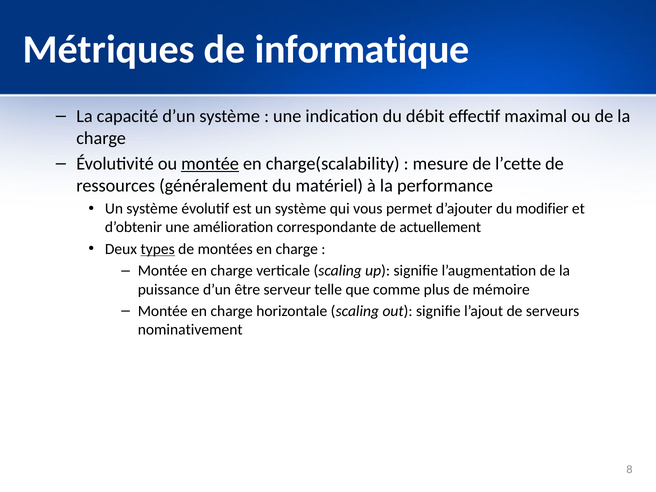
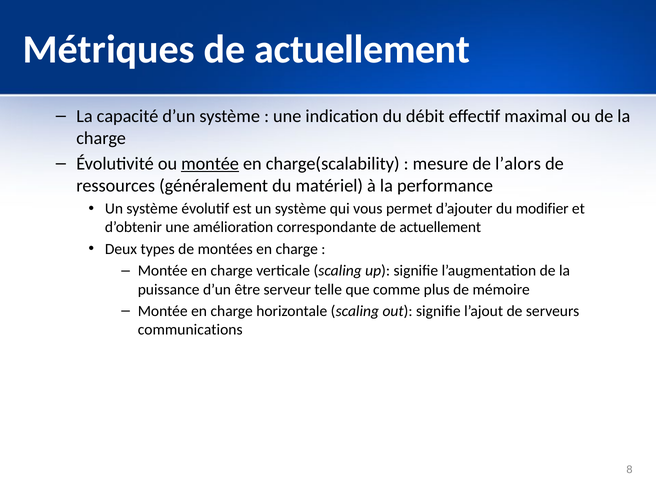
Métriques de informatique: informatique -> actuellement
l’cette: l’cette -> l’alors
types underline: present -> none
nominativement: nominativement -> communications
